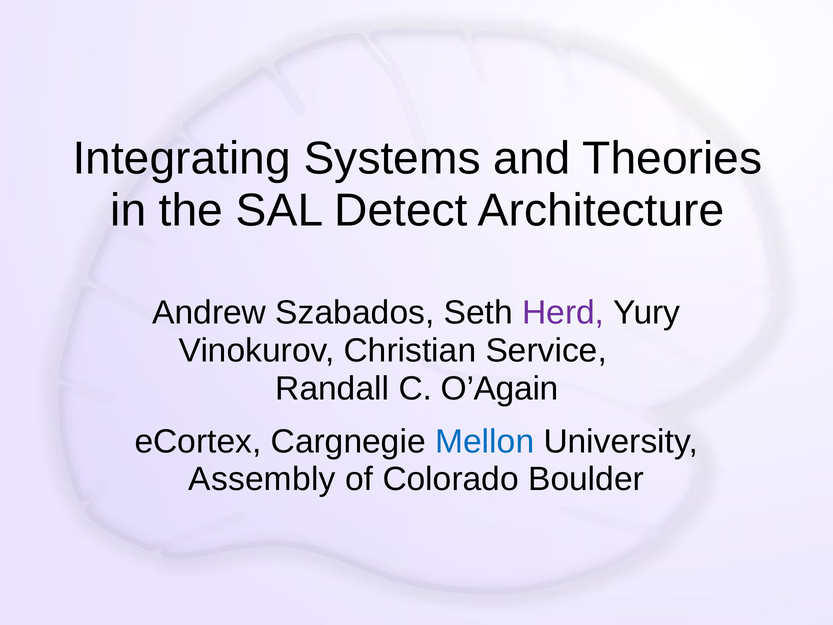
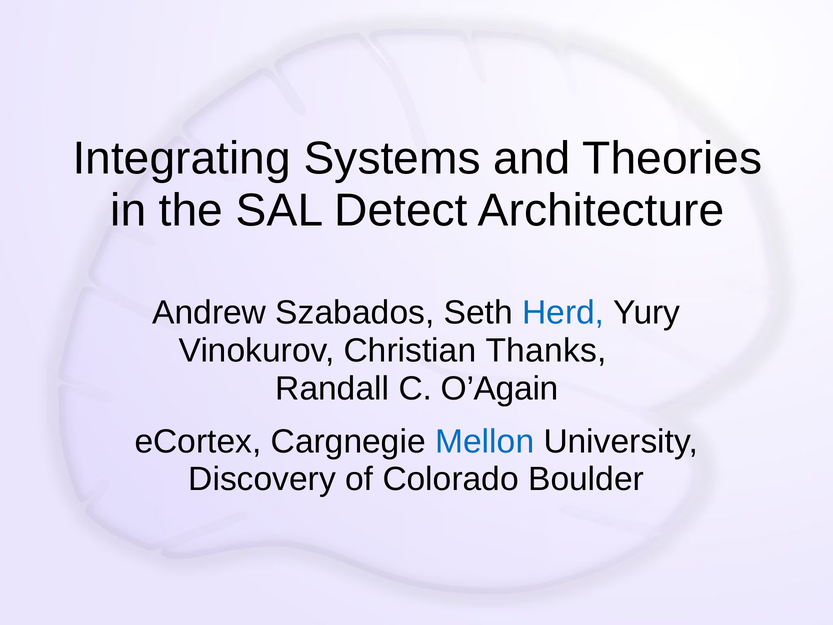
Herd colour: purple -> blue
Service: Service -> Thanks
Assembly: Assembly -> Discovery
